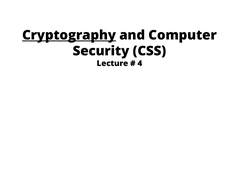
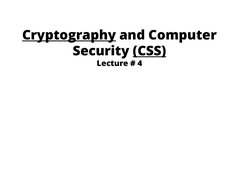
CSS underline: none -> present
